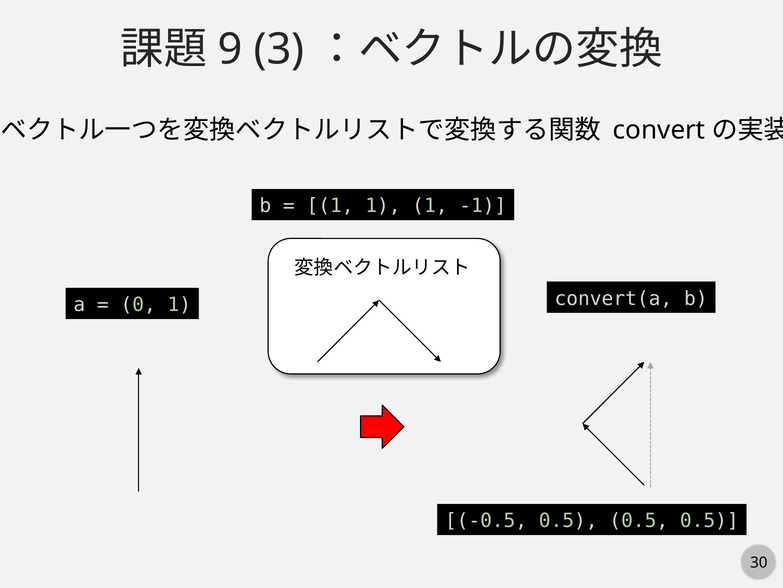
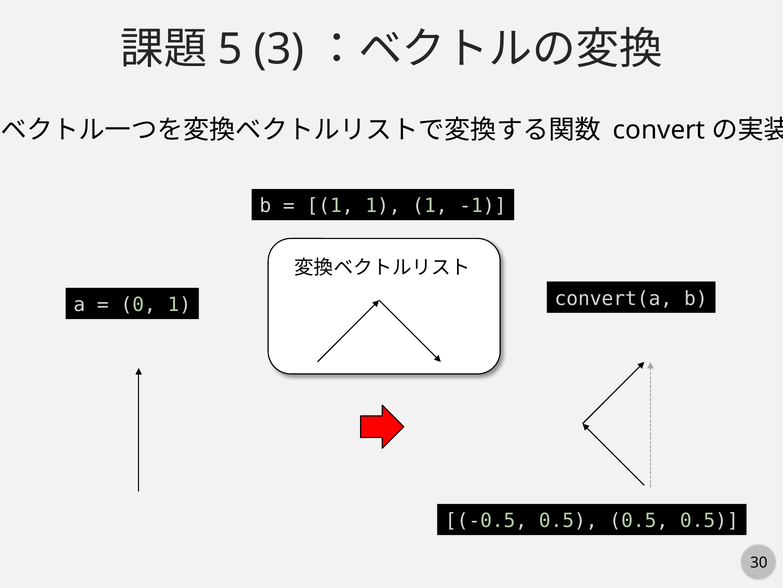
9: 9 -> 5
